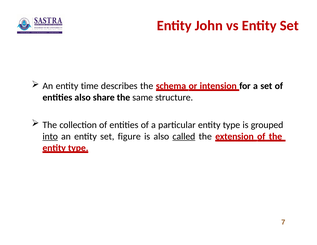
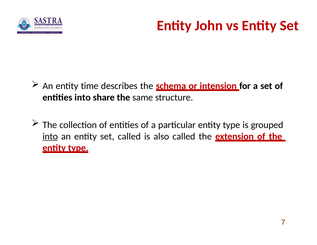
entities also: also -> into
set figure: figure -> called
called at (184, 136) underline: present -> none
